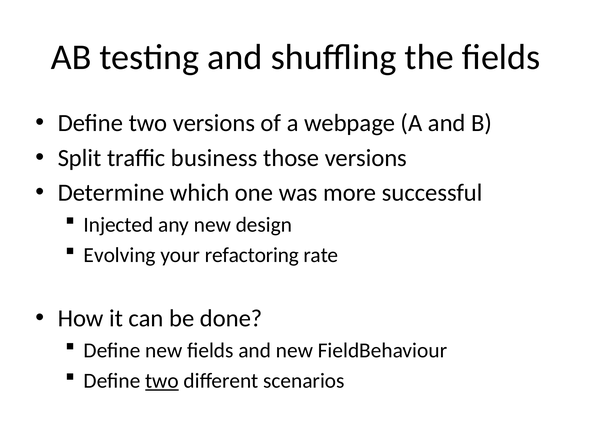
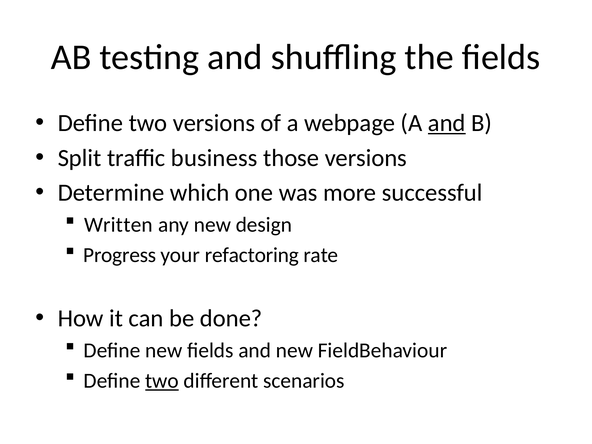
and at (447, 123) underline: none -> present
Injected: Injected -> Written
Evolving: Evolving -> Progress
